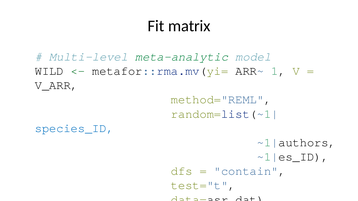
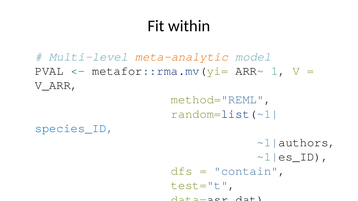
matrix: matrix -> within
meta-analytic colour: green -> orange
WILD at (49, 71): WILD -> PVAL
